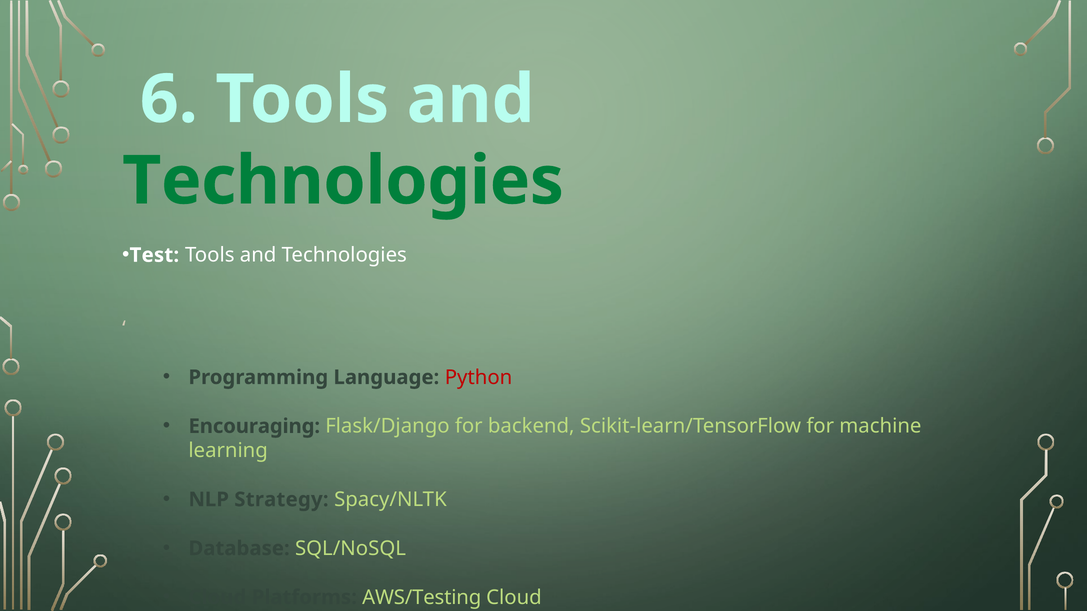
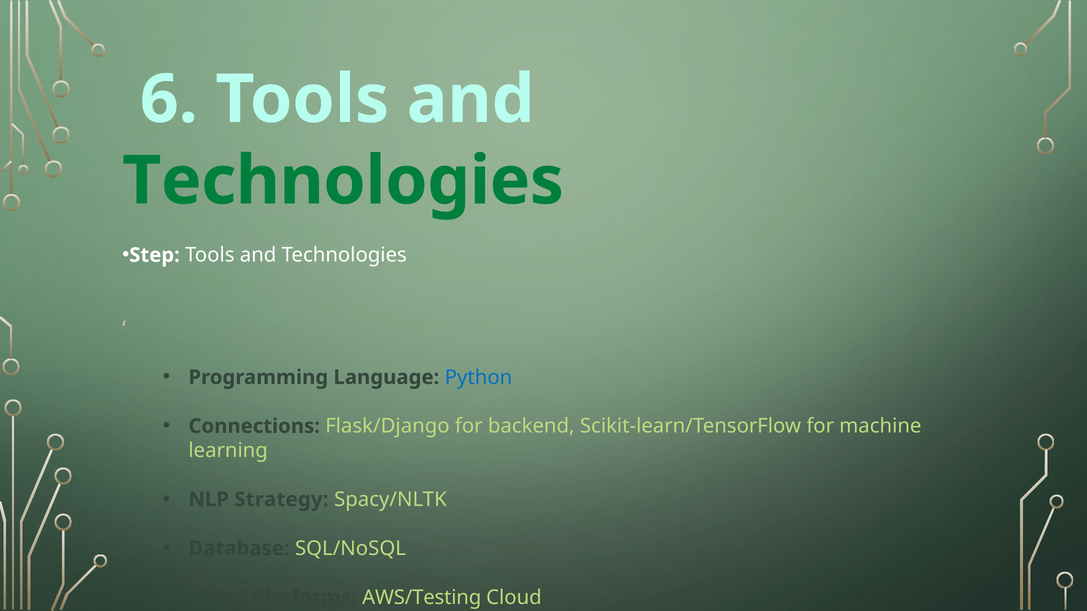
Test: Test -> Step
Python colour: red -> blue
Encouraging: Encouraging -> Connections
